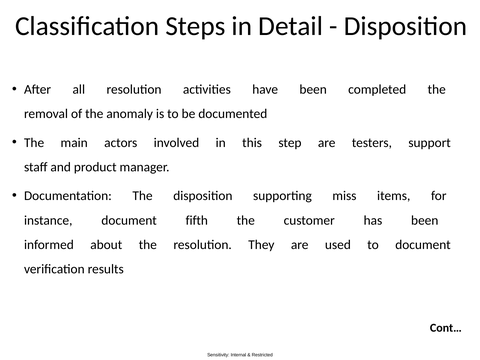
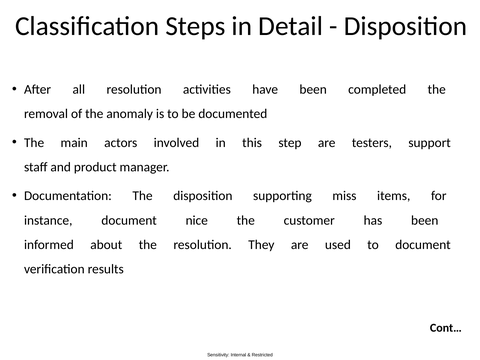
fifth: fifth -> nice
